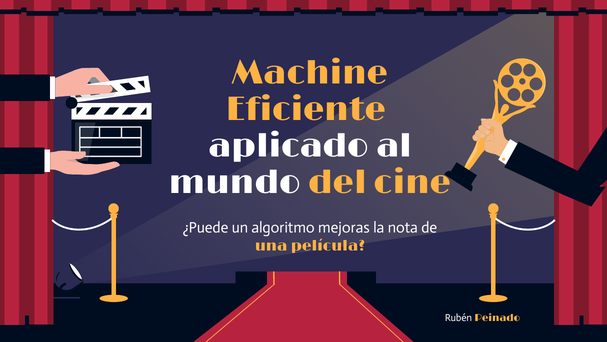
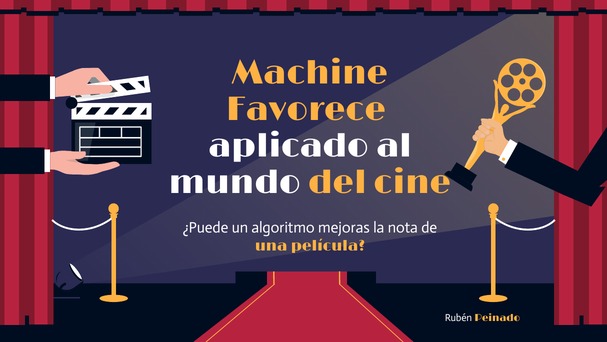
Eficiente: Eficiente -> Favorece
